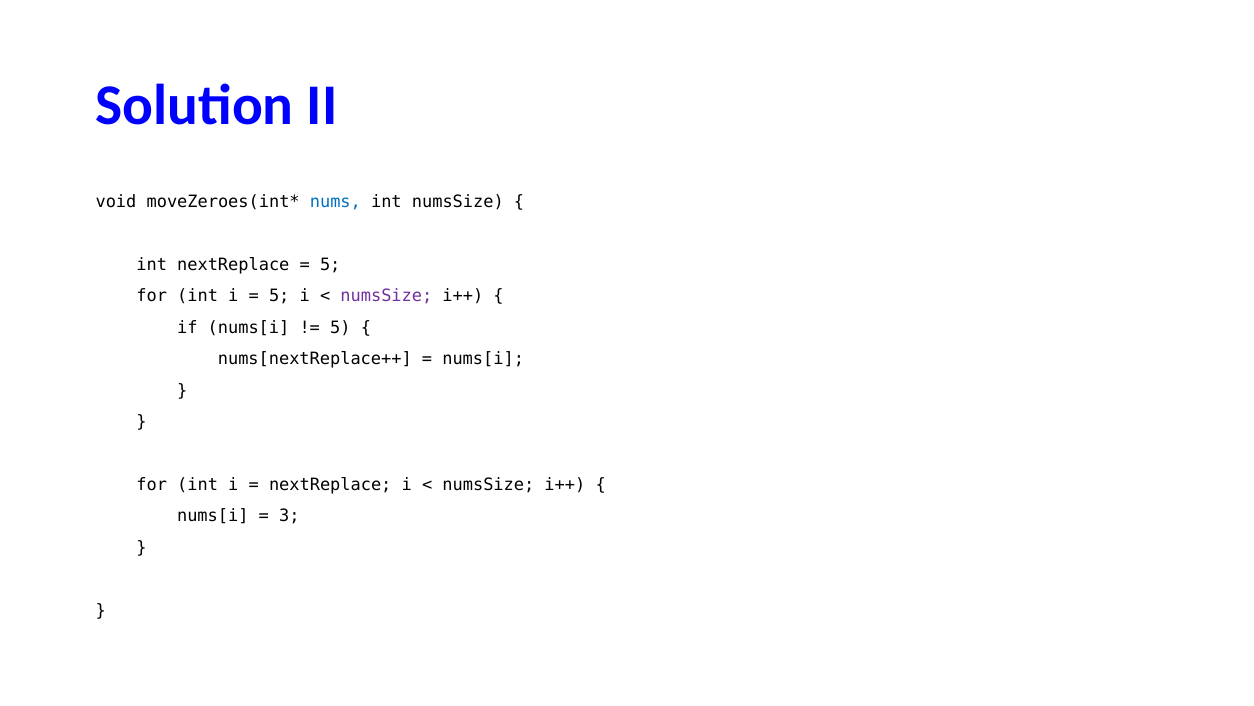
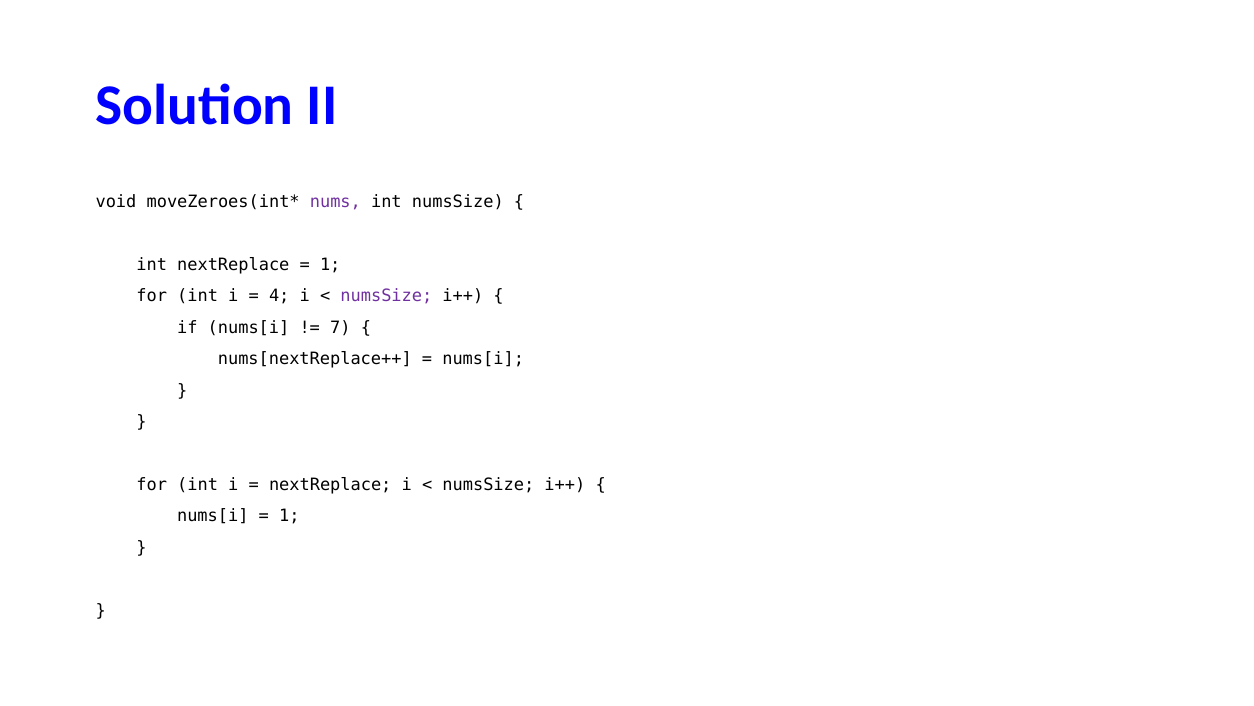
nums colour: blue -> purple
5 at (330, 264): 5 -> 1
5 at (279, 296): 5 -> 4
5 at (340, 327): 5 -> 7
3 at (289, 516): 3 -> 1
